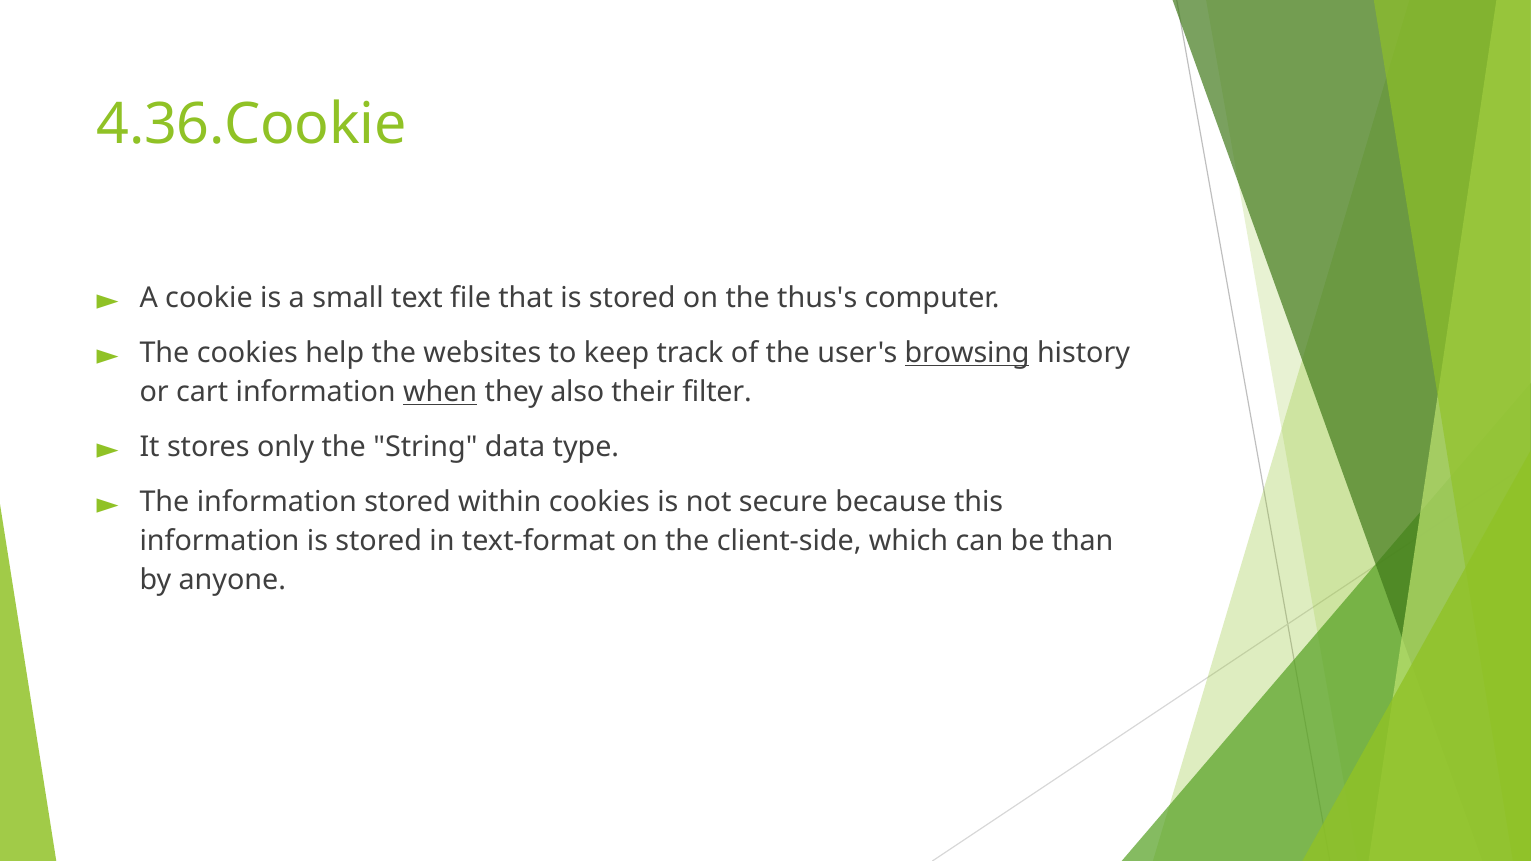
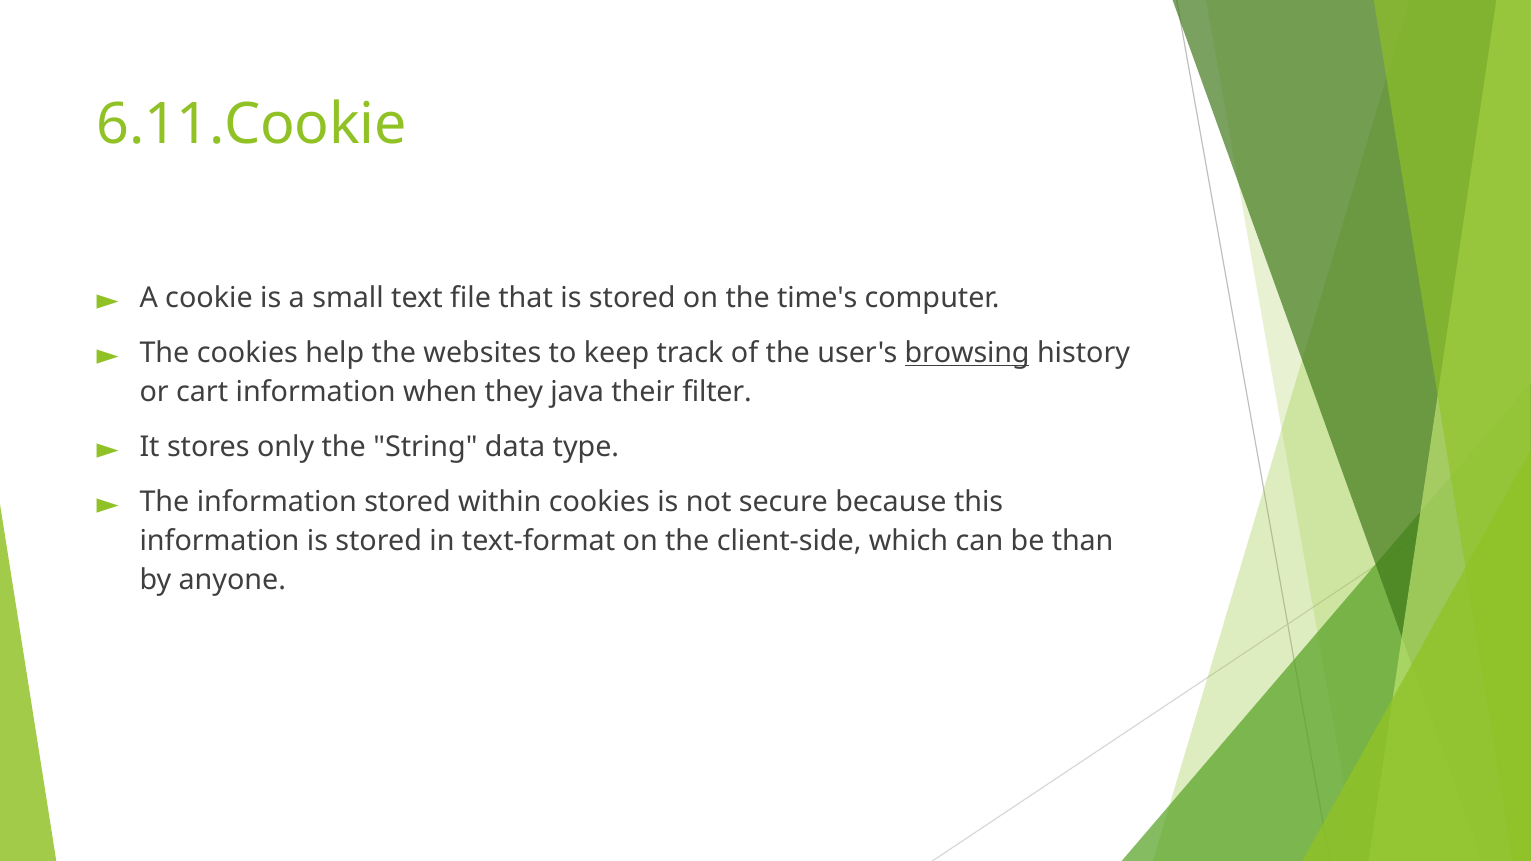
4.36.Cookie: 4.36.Cookie -> 6.11.Cookie
thus's: thus's -> time's
when underline: present -> none
also: also -> java
